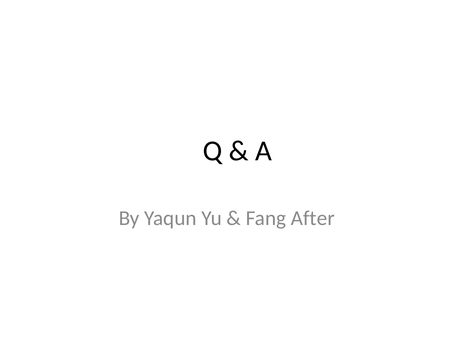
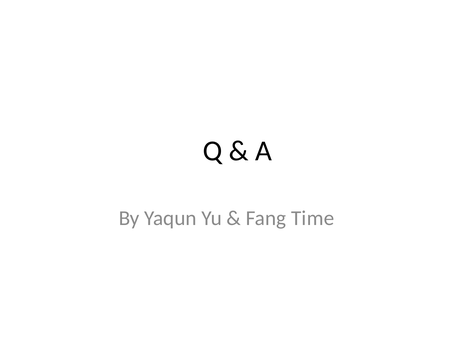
After: After -> Time
